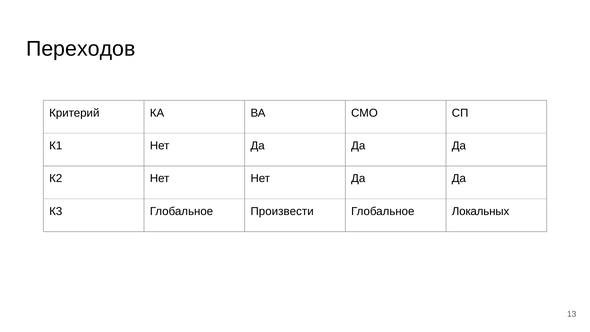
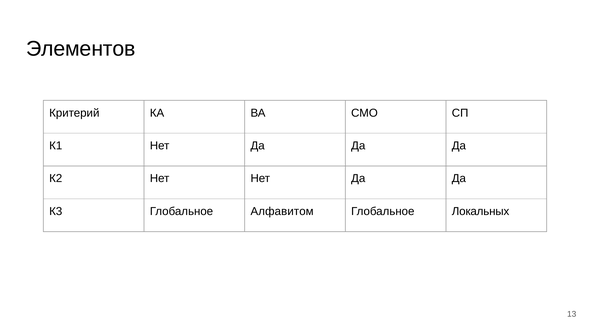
Переходов: Переходов -> Элементов
Произвести: Произвести -> Алфавитом
